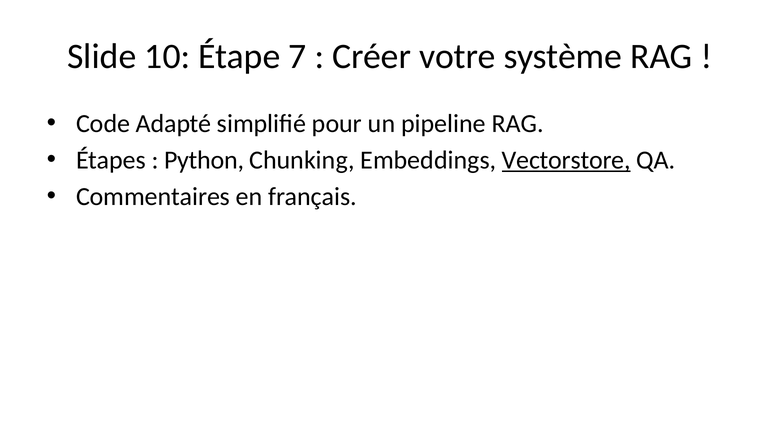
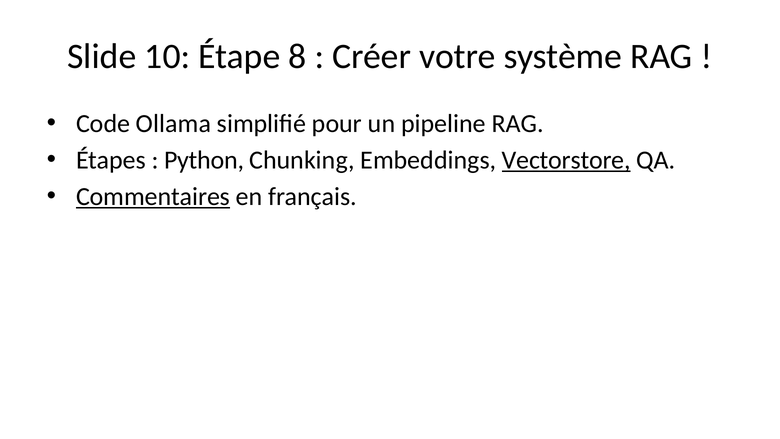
7: 7 -> 8
Adapté: Adapté -> Ollama
Commentaires underline: none -> present
